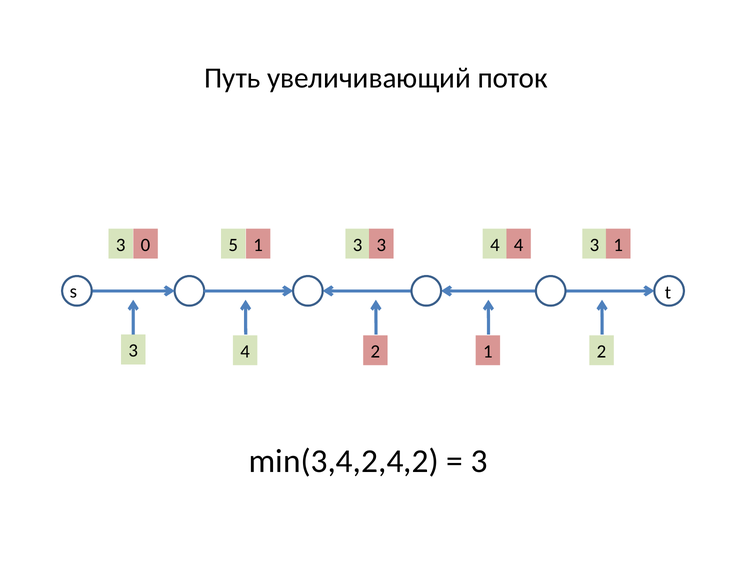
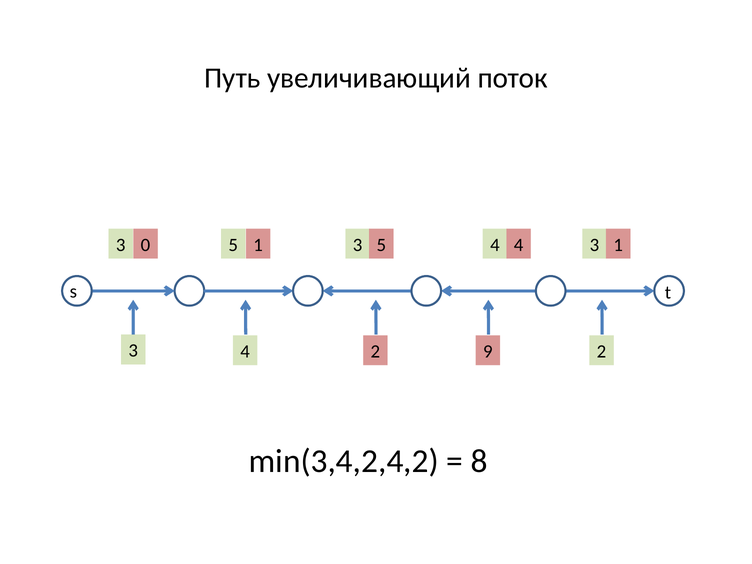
0 1 3: 3 -> 5
2 1: 1 -> 9
3 at (479, 461): 3 -> 8
